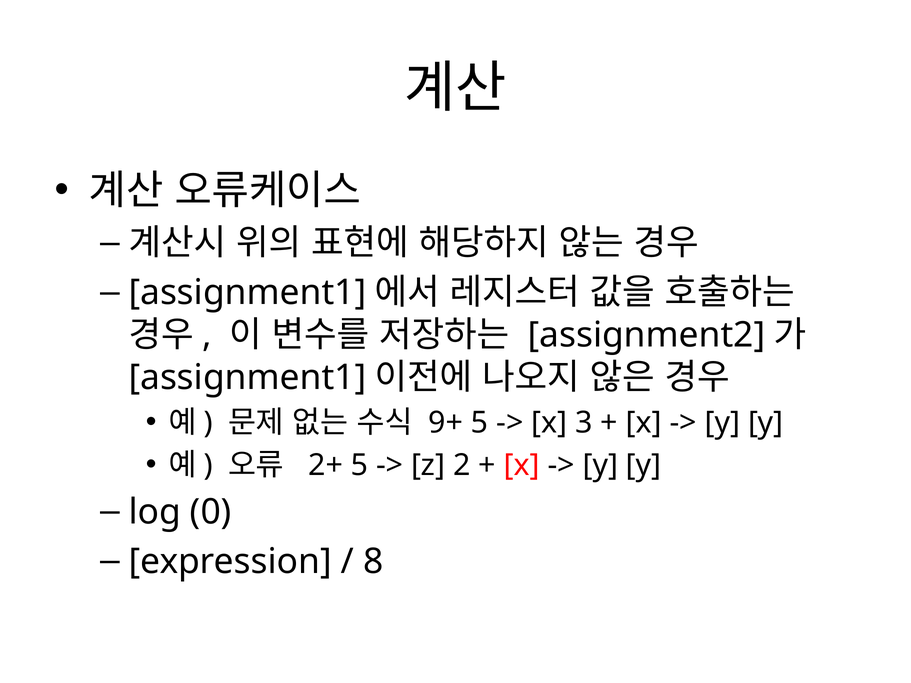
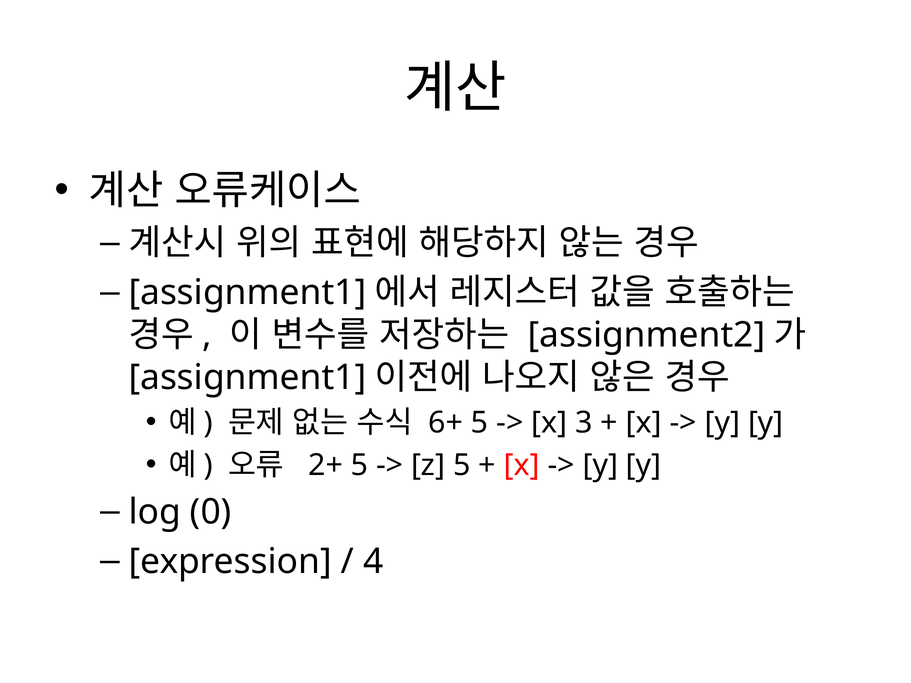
9+: 9+ -> 6+
z 2: 2 -> 5
8: 8 -> 4
